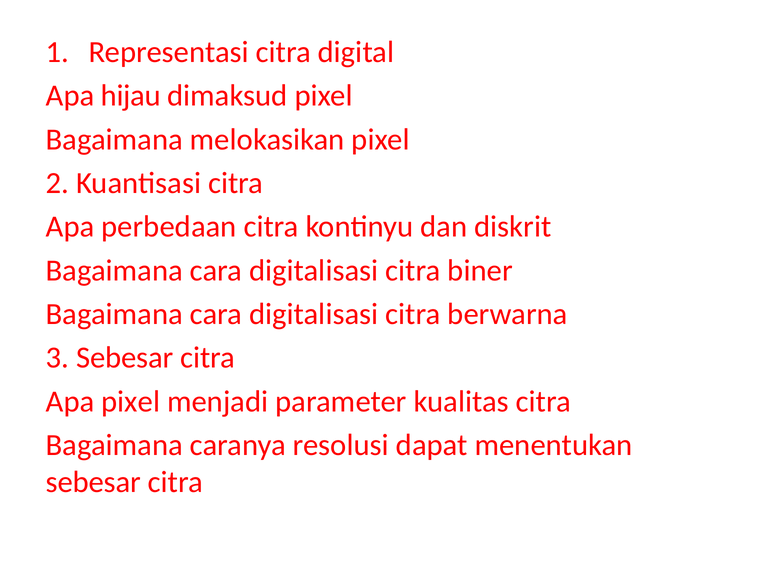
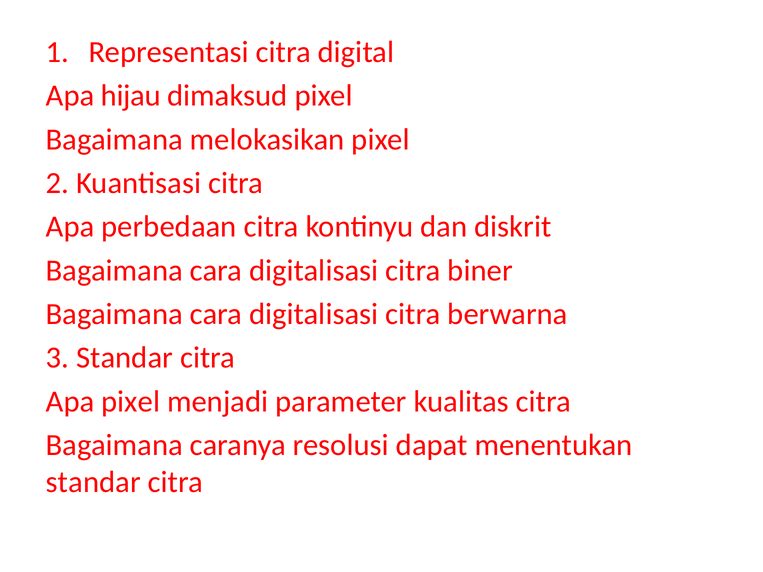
3 Sebesar: Sebesar -> Standar
sebesar at (93, 482): sebesar -> standar
